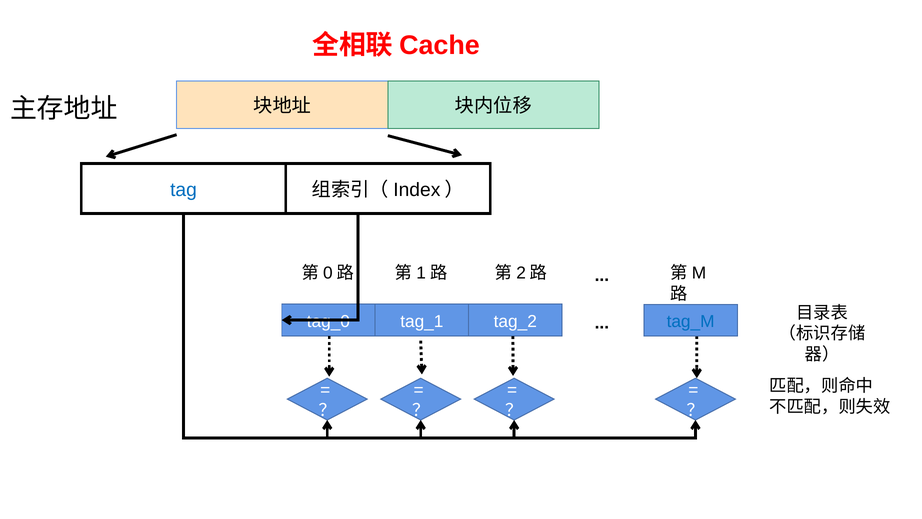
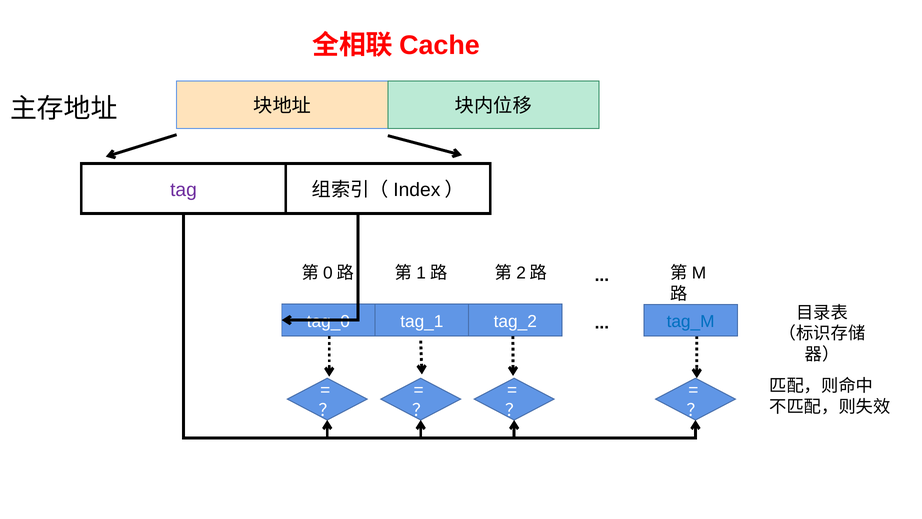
tag colour: blue -> purple
